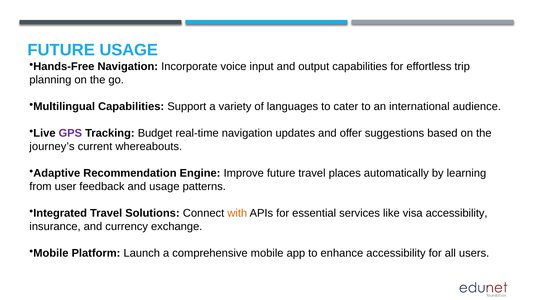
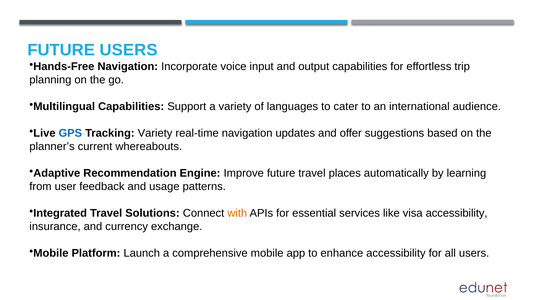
FUTURE USAGE: USAGE -> USERS
GPS colour: purple -> blue
Tracking Budget: Budget -> Variety
journey’s: journey’s -> planner’s
